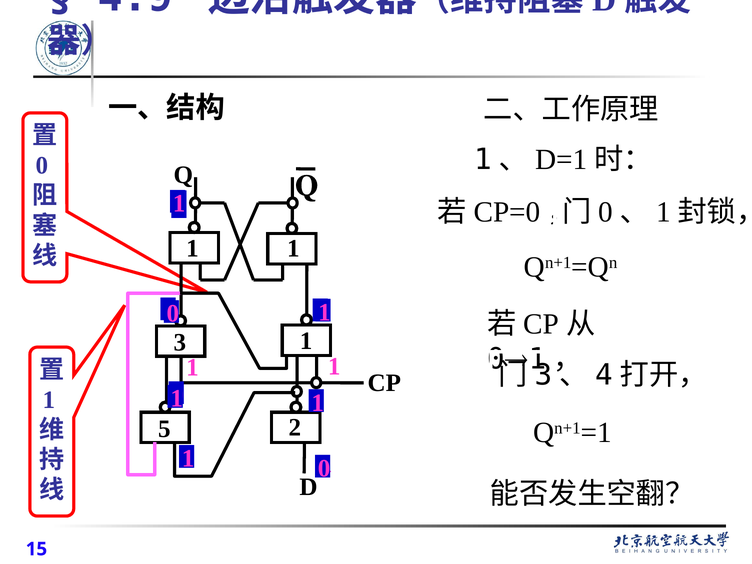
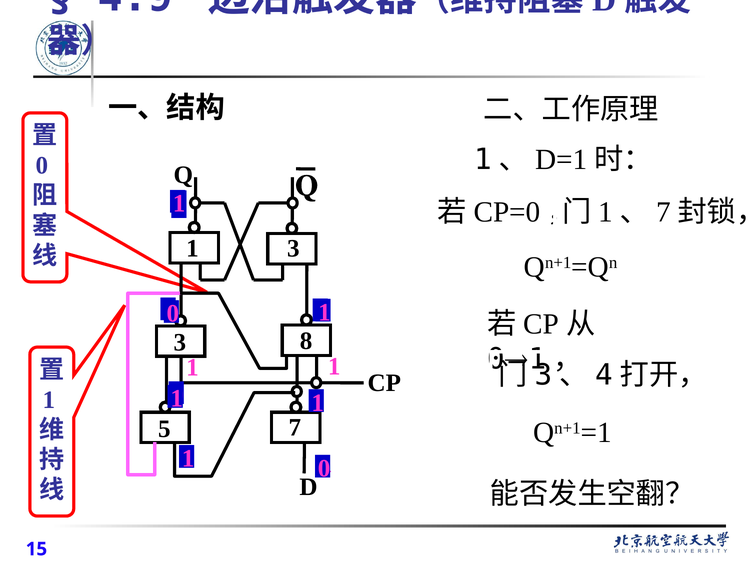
0 at (606, 212): 0 -> 1
1 at (663, 212): 1 -> 7
1 at (293, 249): 1 -> 3
1 at (306, 341): 1 -> 8
2 at (295, 427): 2 -> 7
